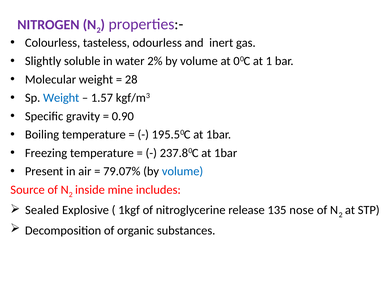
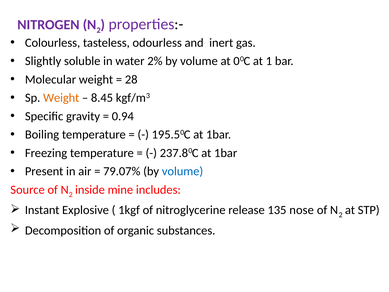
Weight at (61, 98) colour: blue -> orange
1.57: 1.57 -> 8.45
0.90: 0.90 -> 0.94
Sealed: Sealed -> Instant
